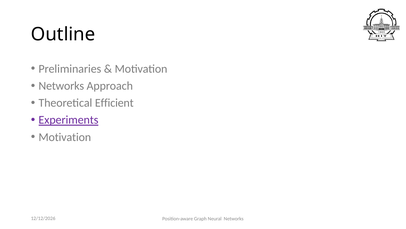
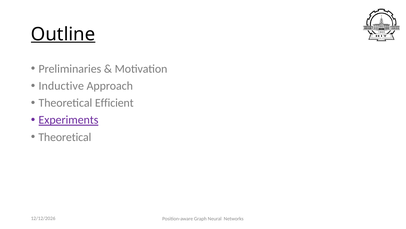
Outline underline: none -> present
Networks at (61, 86): Networks -> Inductive
Motivation at (65, 137): Motivation -> Theoretical
